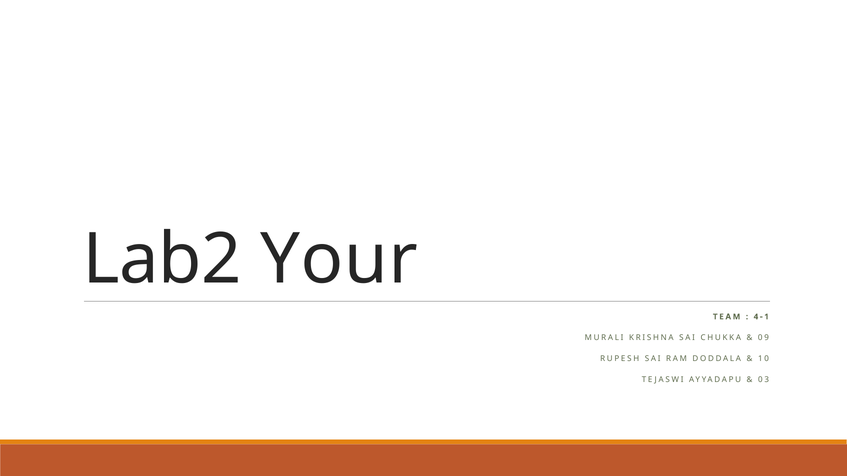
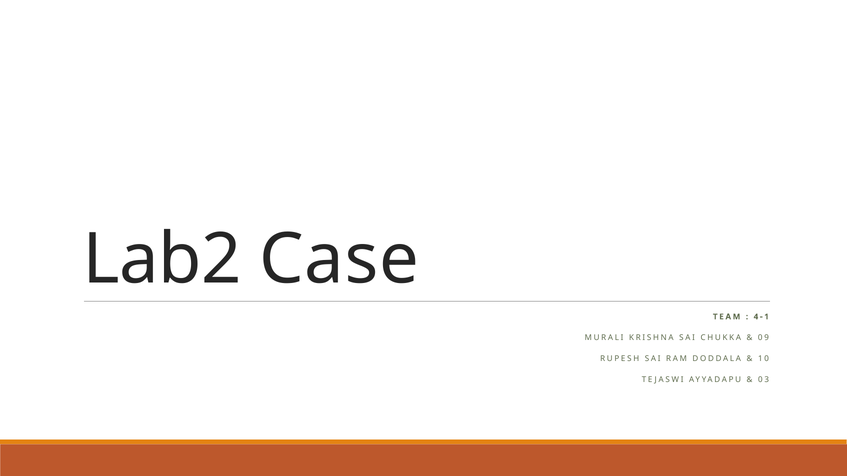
Your: Your -> Case
